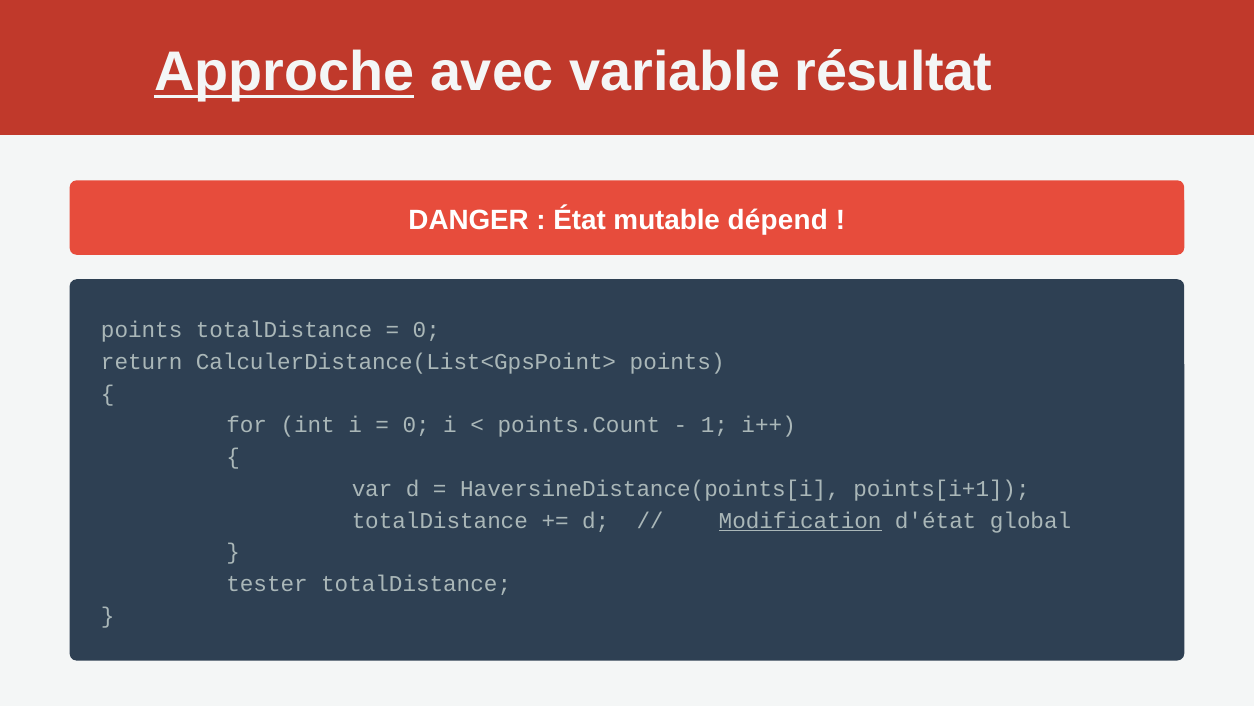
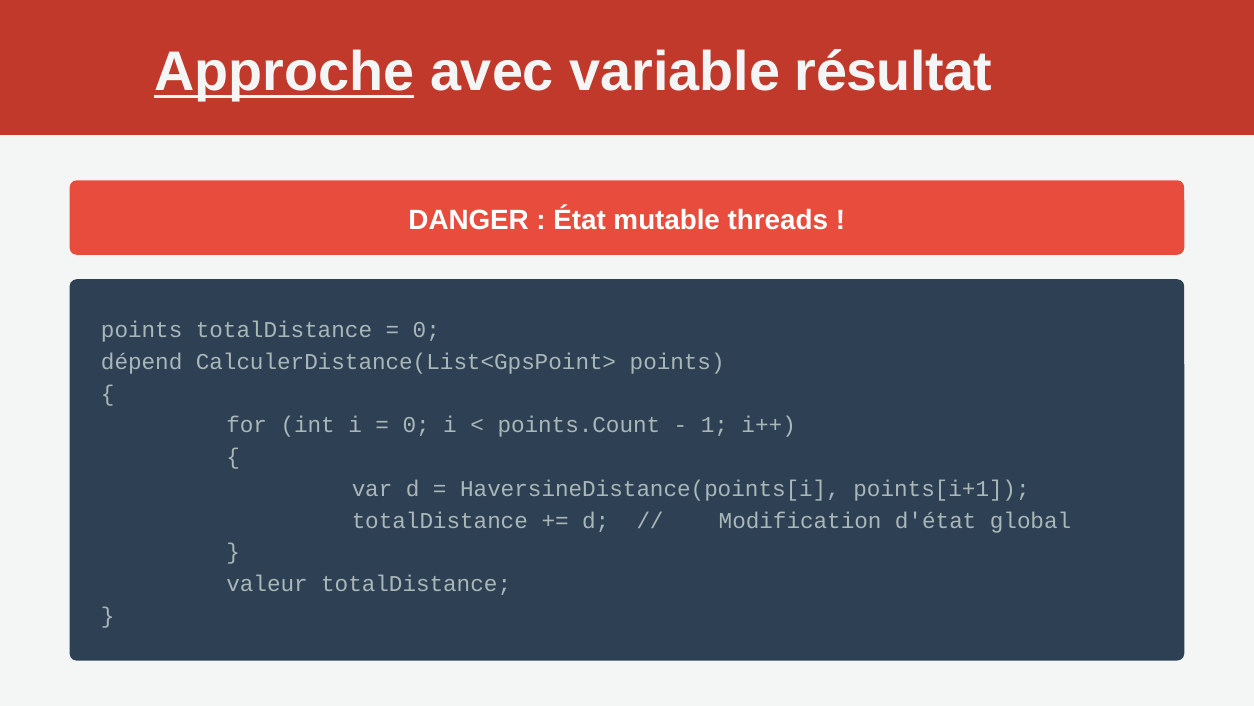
dépend: dépend -> threads
return: return -> dépend
Modification underline: present -> none
tester: tester -> valeur
